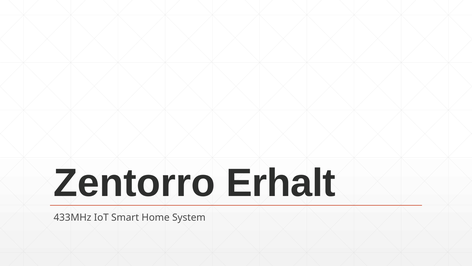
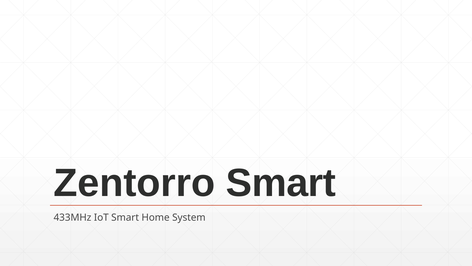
Zentorro Erhalt: Erhalt -> Smart
